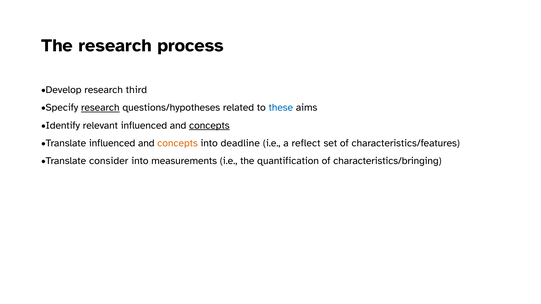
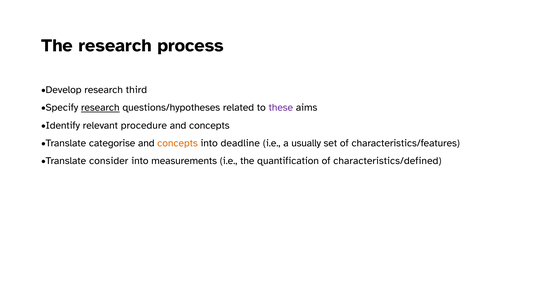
these colour: blue -> purple
relevant influenced: influenced -> procedure
concepts at (209, 125) underline: present -> none
Translate influenced: influenced -> categorise
reflect: reflect -> usually
characteristics/bringing: characteristics/bringing -> characteristics/defined
